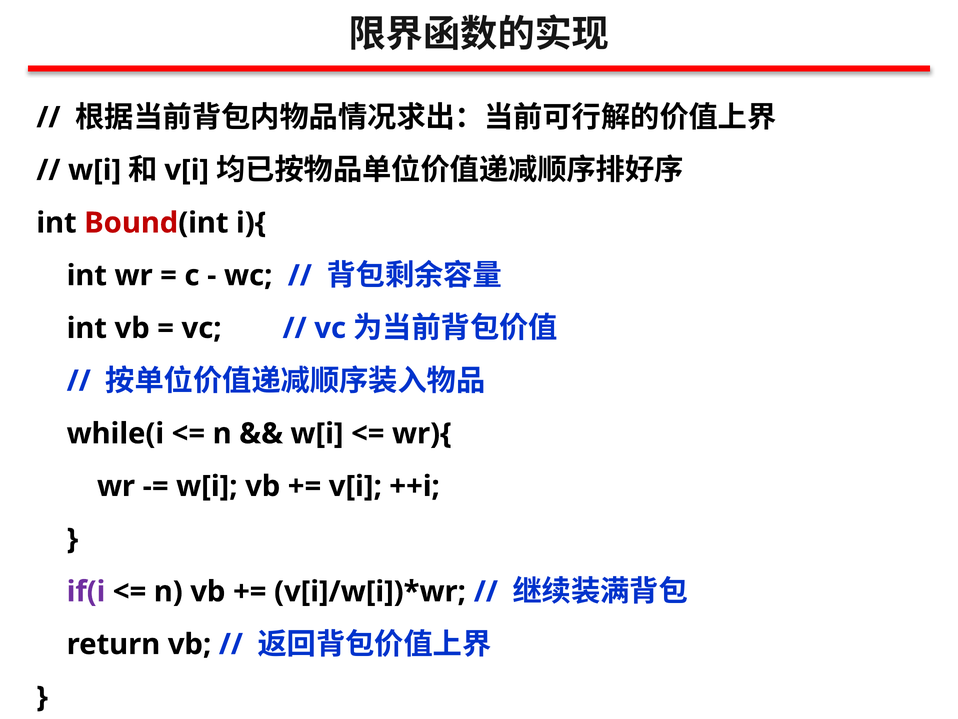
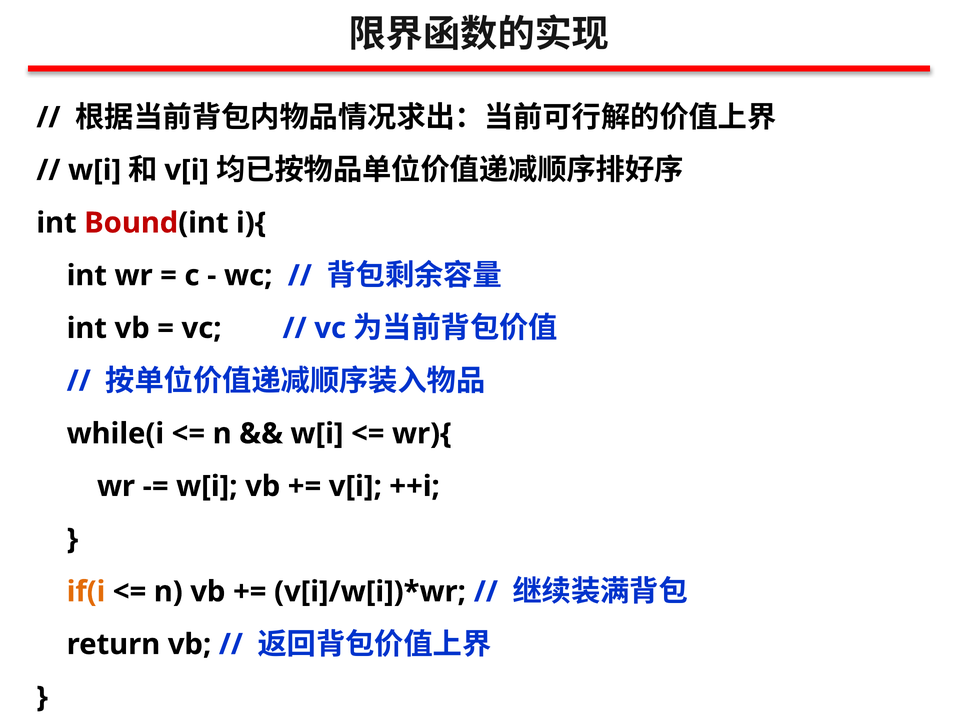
if(i colour: purple -> orange
